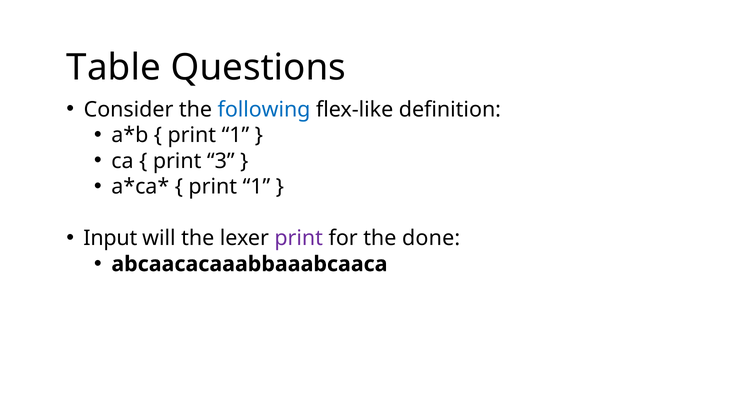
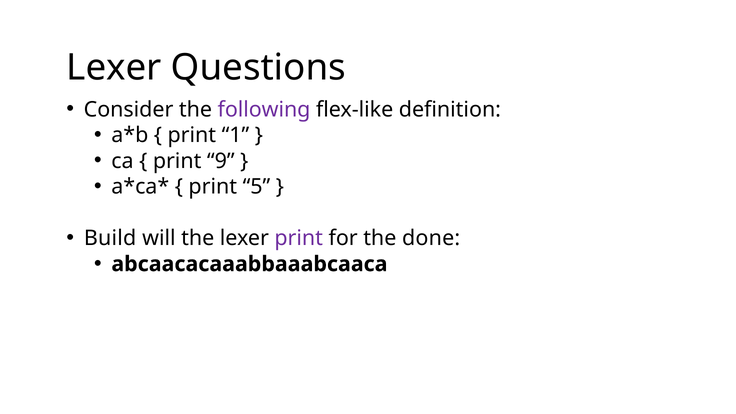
Table at (114, 68): Table -> Lexer
following colour: blue -> purple
3: 3 -> 9
1 at (256, 187): 1 -> 5
Input: Input -> Build
